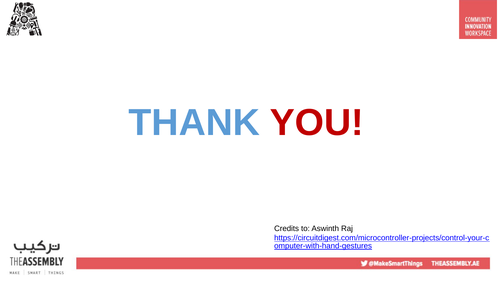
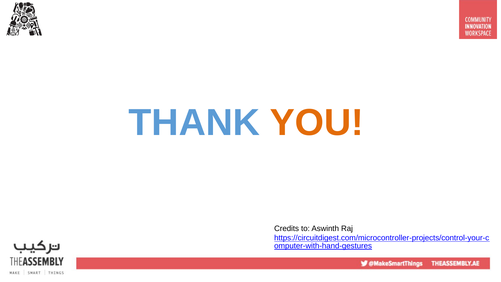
YOU colour: red -> orange
